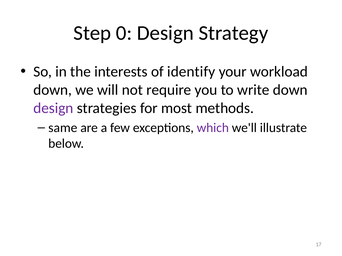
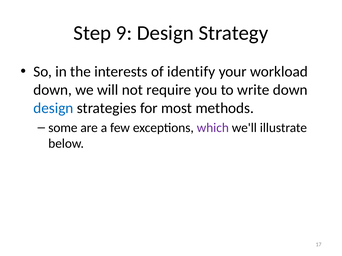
0: 0 -> 9
design at (53, 108) colour: purple -> blue
same: same -> some
